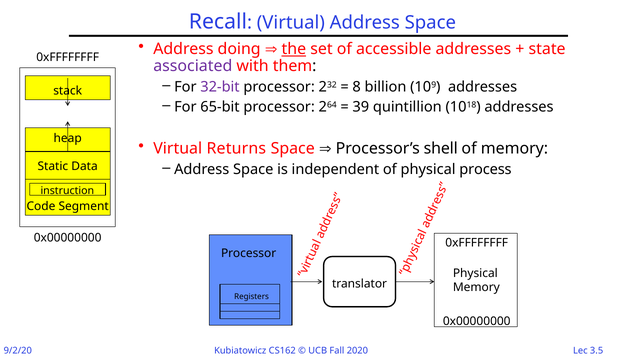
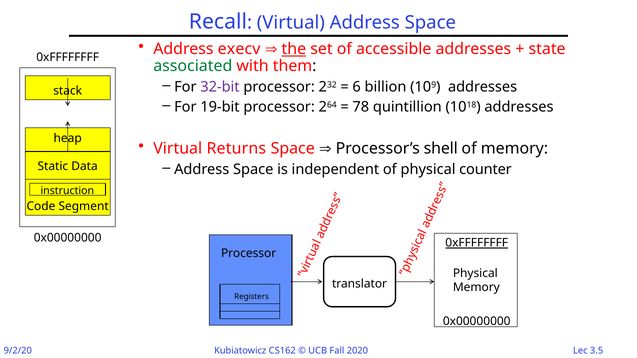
doing: doing -> execv
associated colour: purple -> green
8: 8 -> 6
65-bit: 65-bit -> 19-bit
39: 39 -> 78
process: process -> counter
0xFFFFFFFF at (477, 243) underline: none -> present
